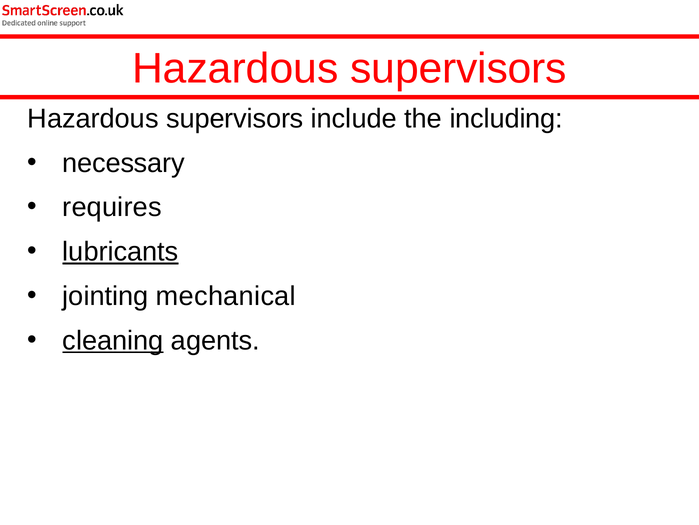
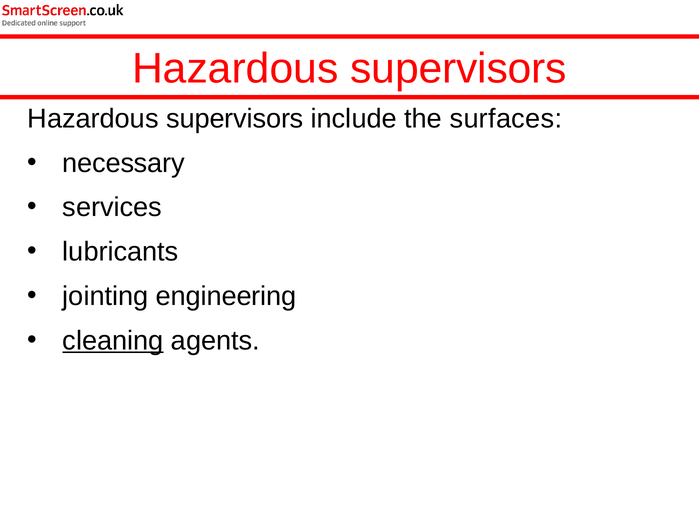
including: including -> surfaces
requires: requires -> services
lubricants underline: present -> none
mechanical: mechanical -> engineering
